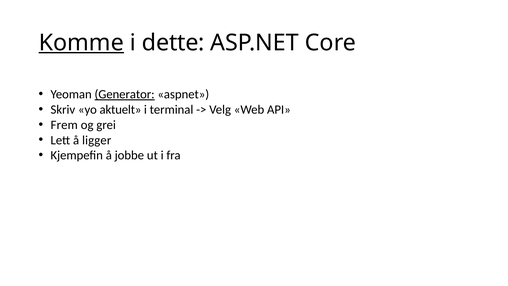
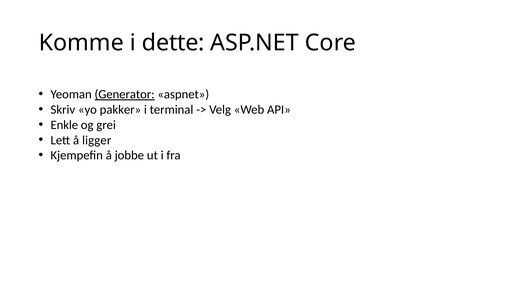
Komme underline: present -> none
aktuelt: aktuelt -> pakker
Frem: Frem -> Enkle
